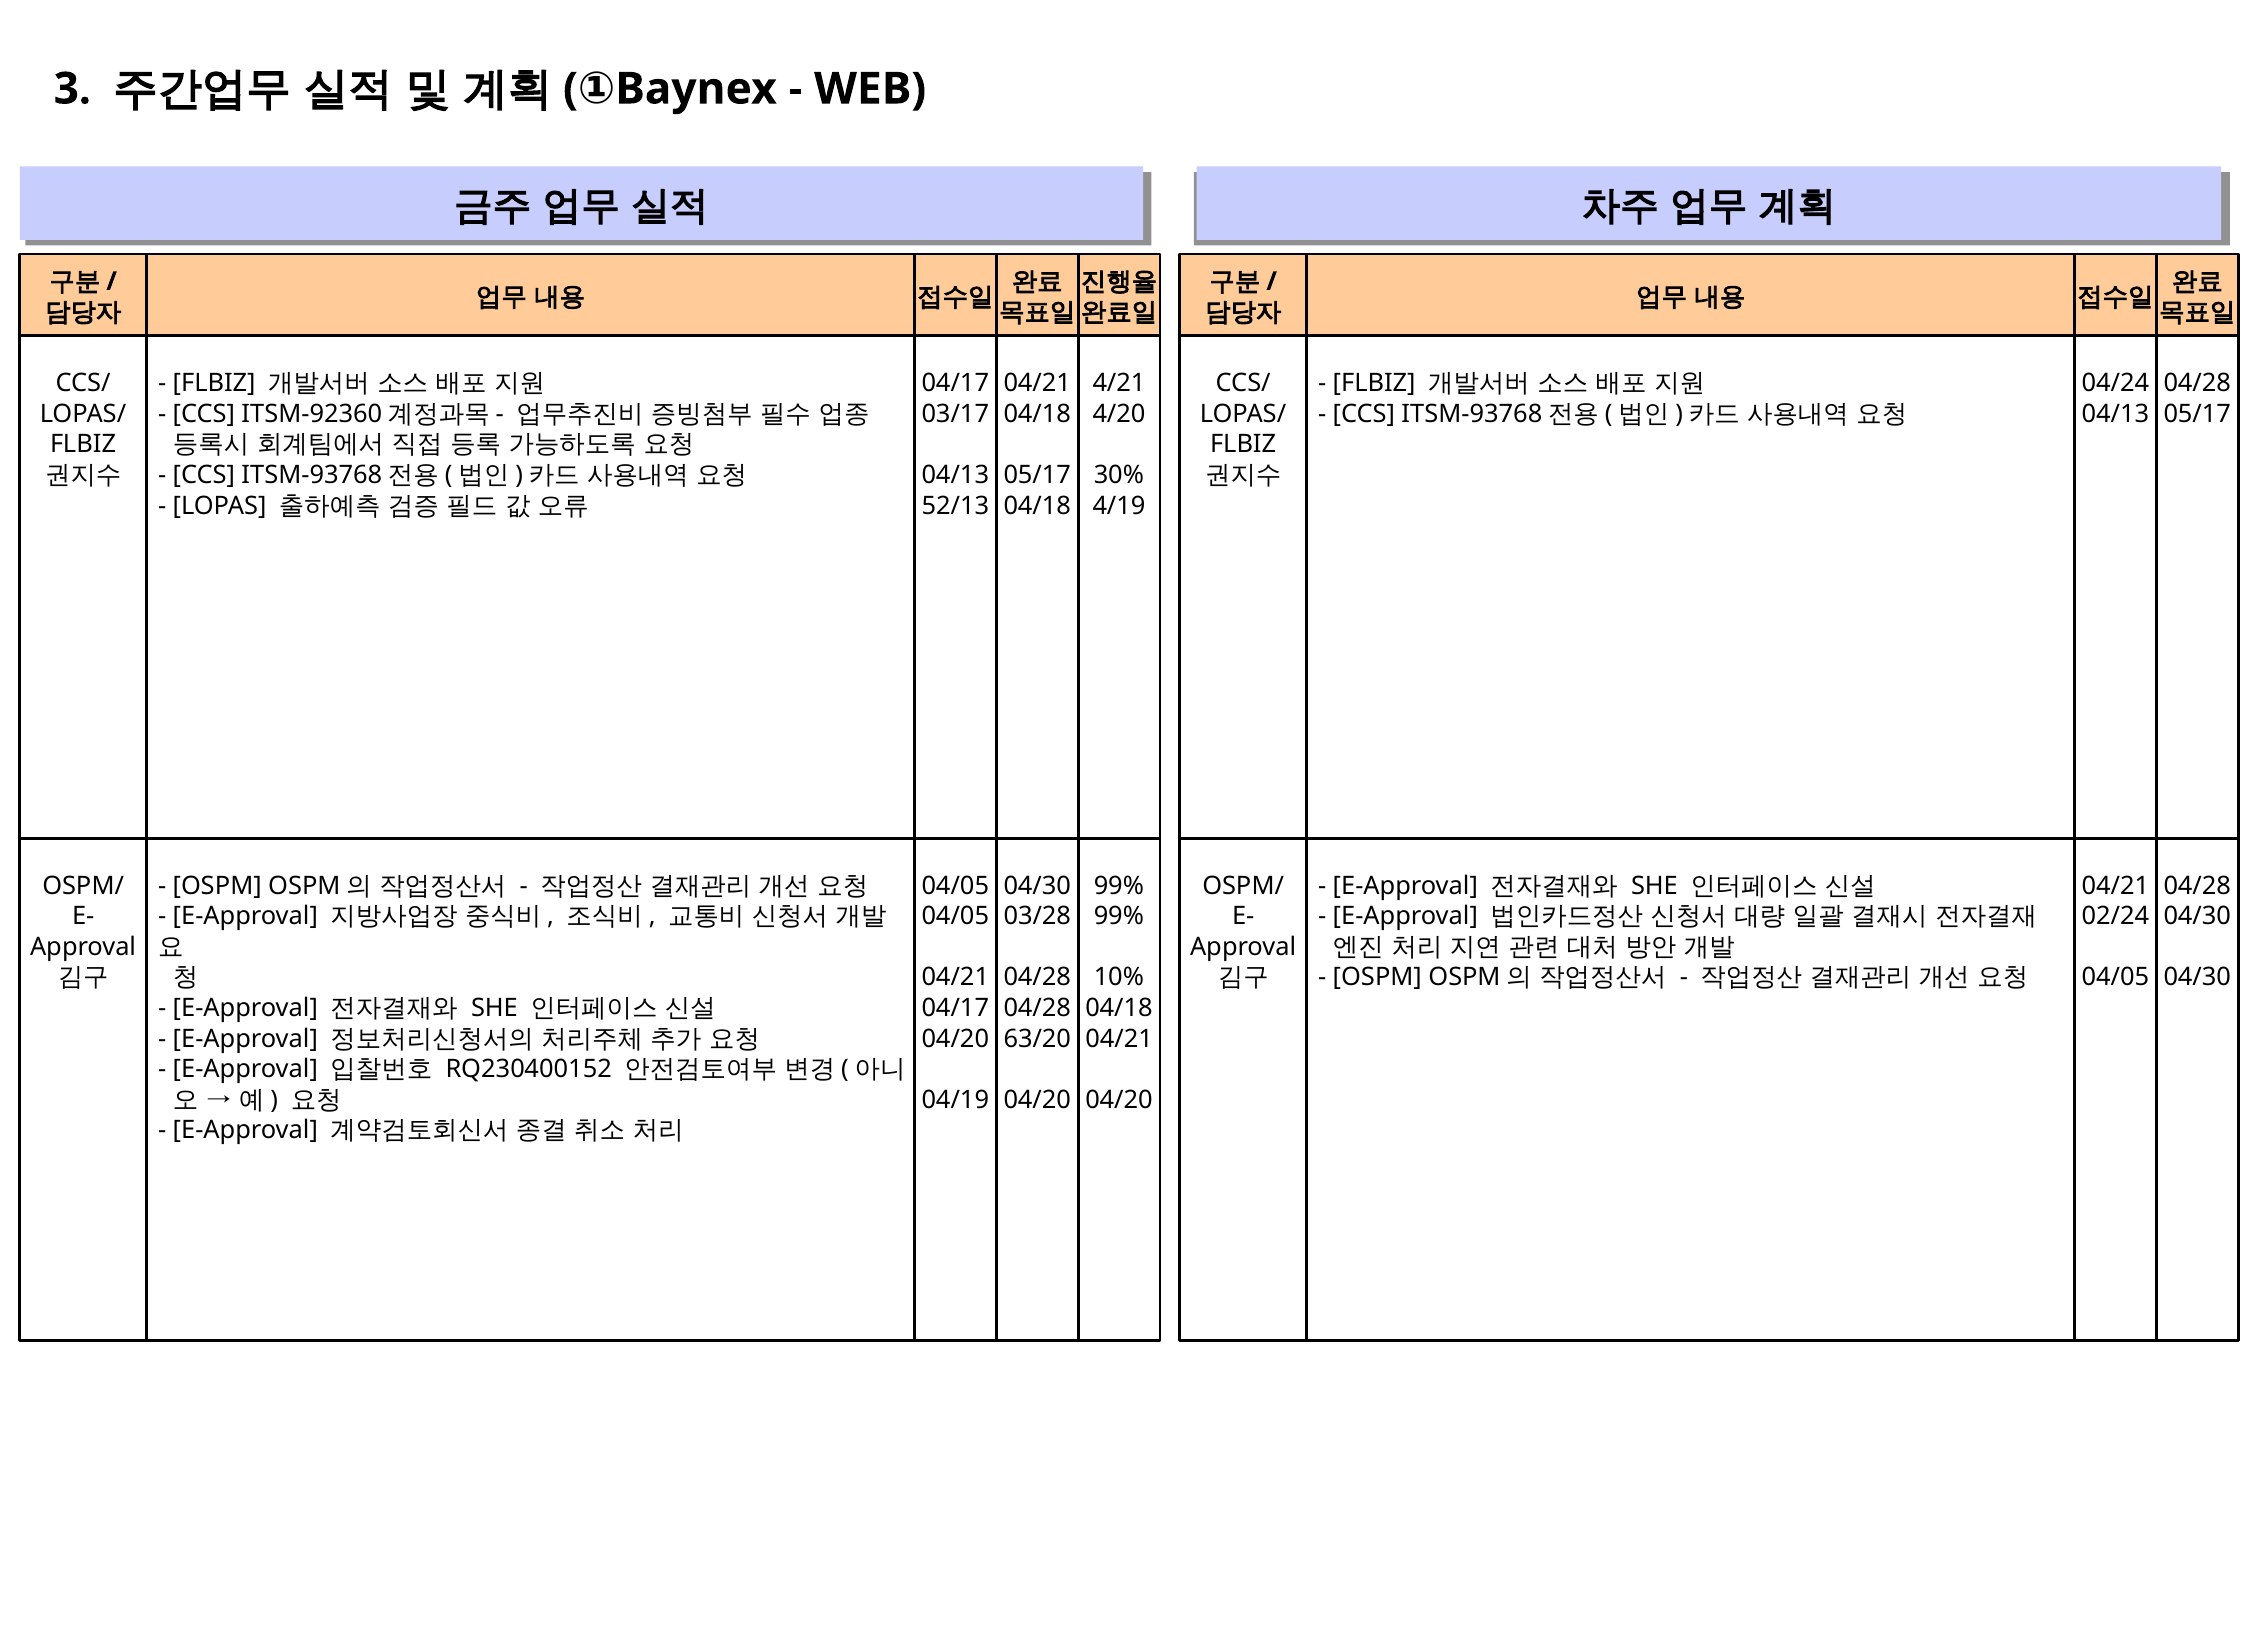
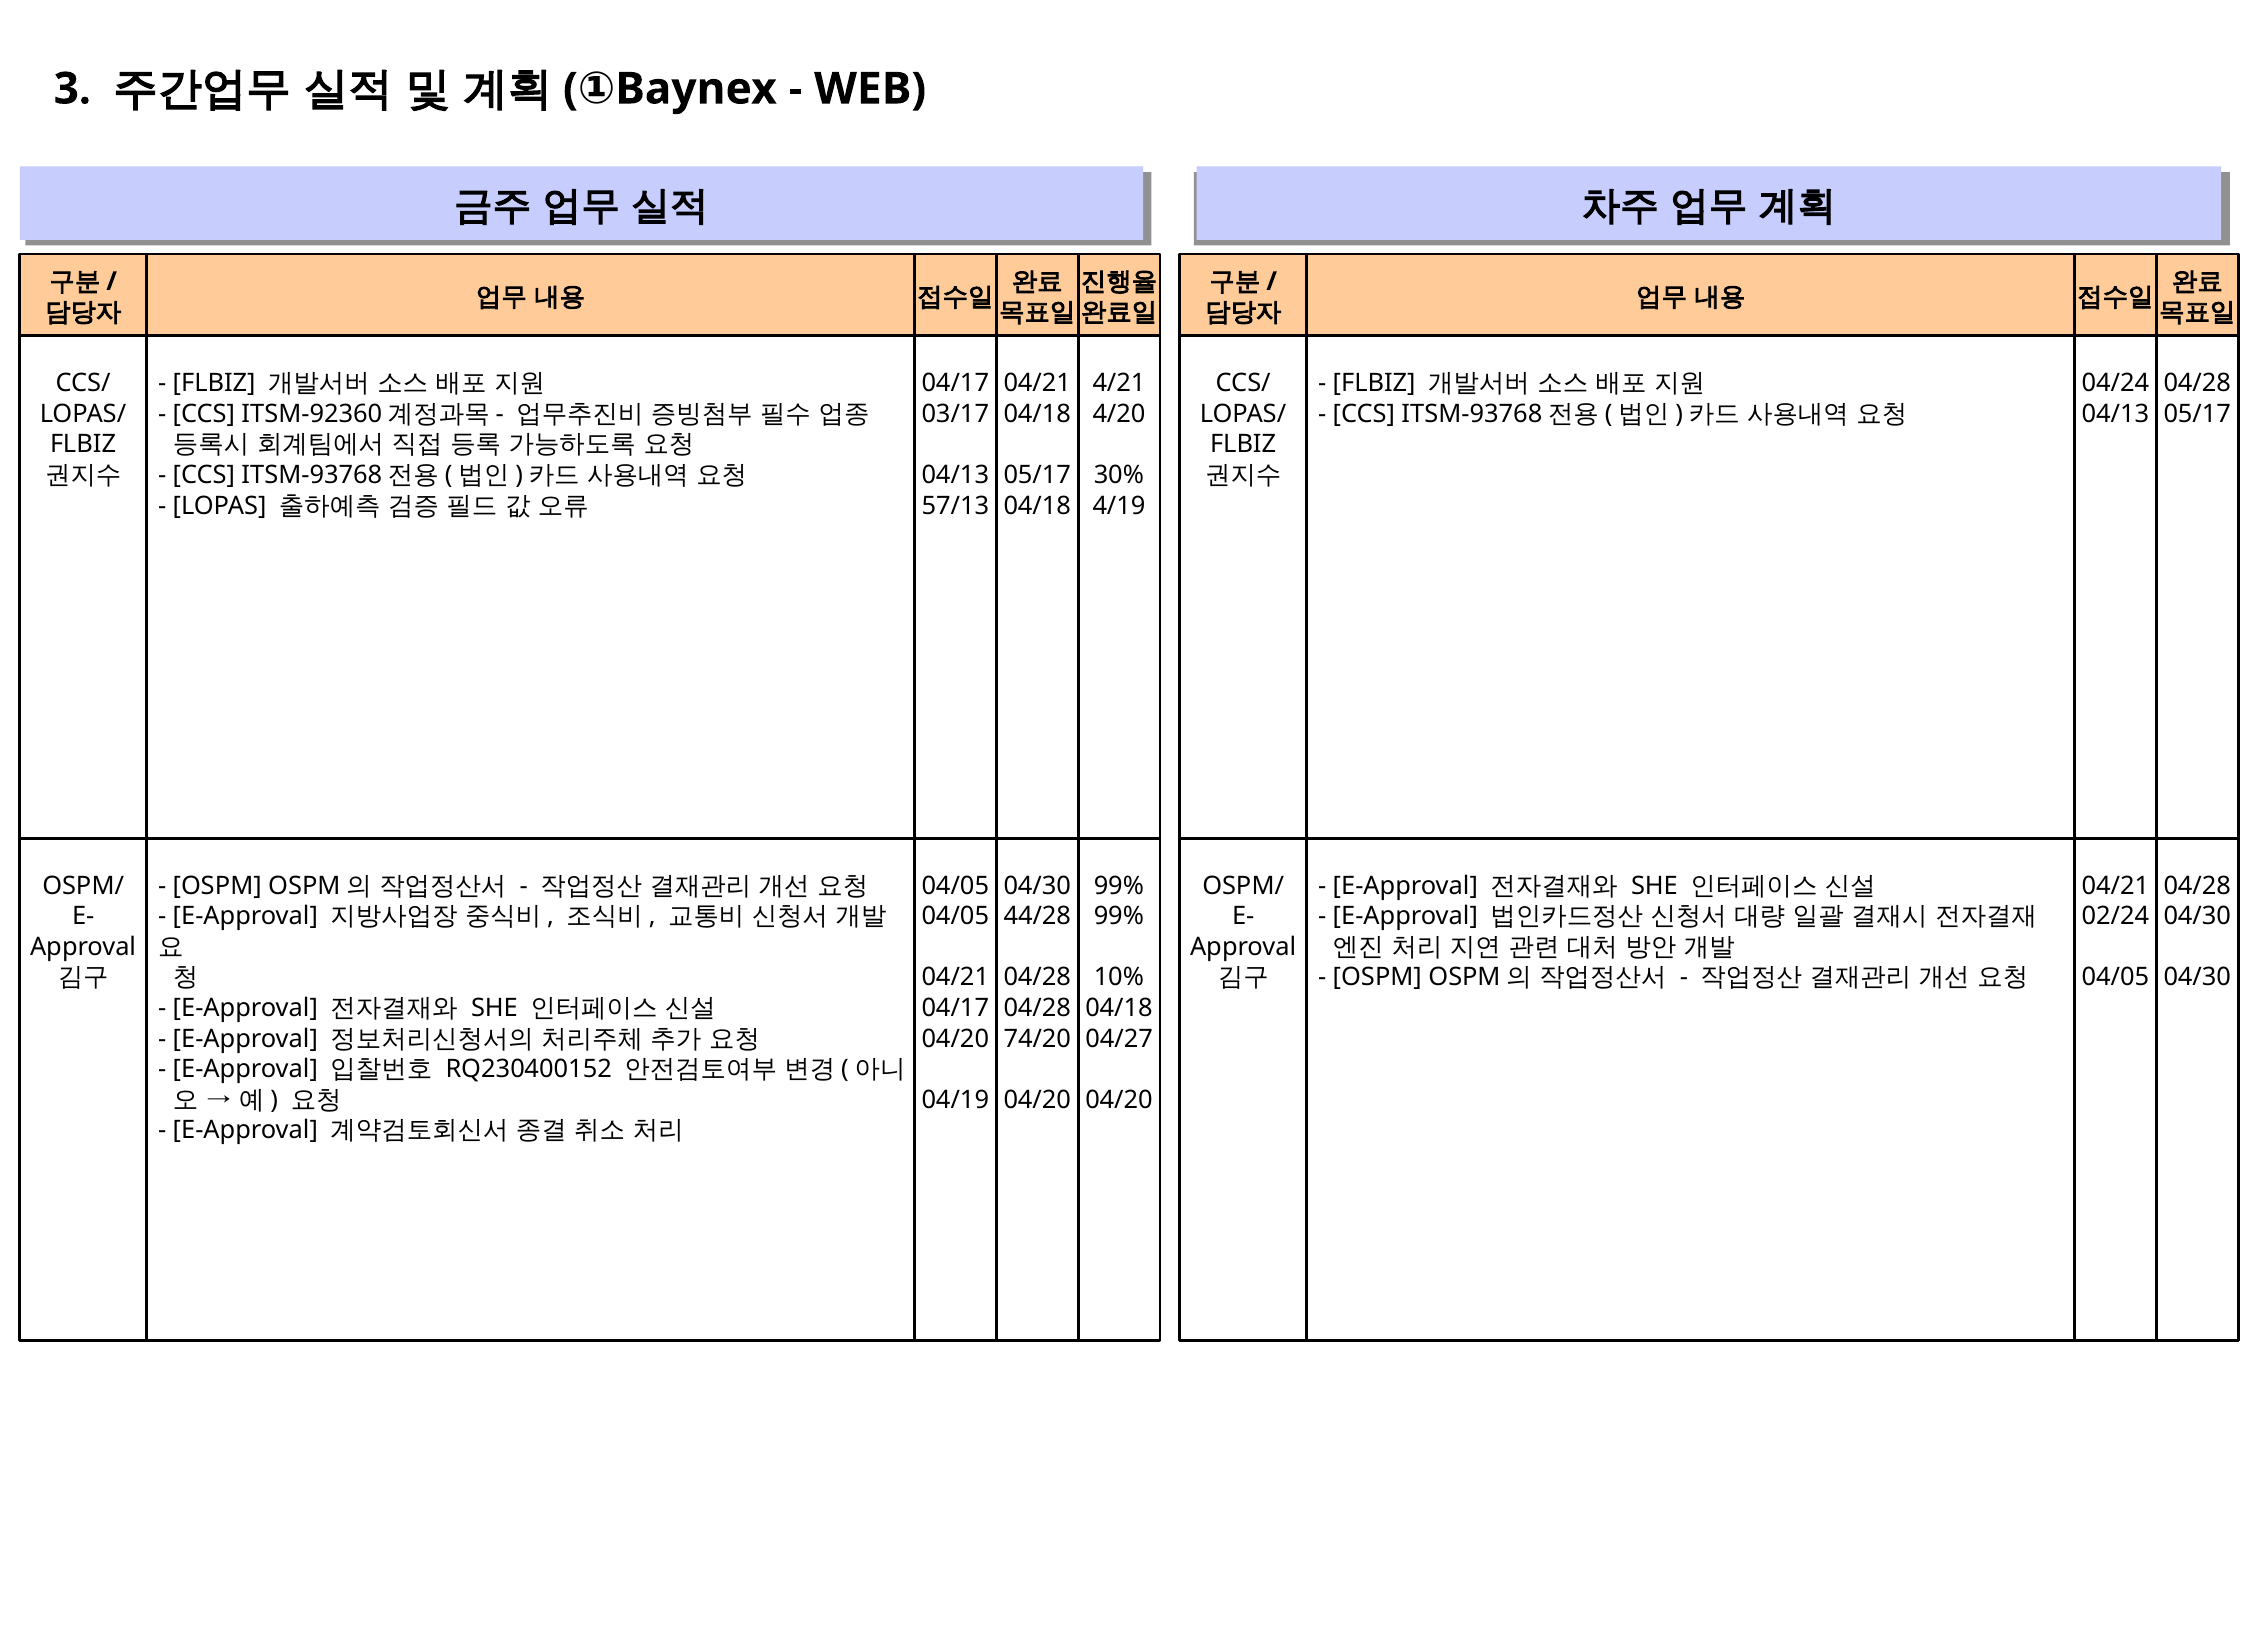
52/13: 52/13 -> 57/13
03/28: 03/28 -> 44/28
63/20: 63/20 -> 74/20
04/21 at (1119, 1039): 04/21 -> 04/27
